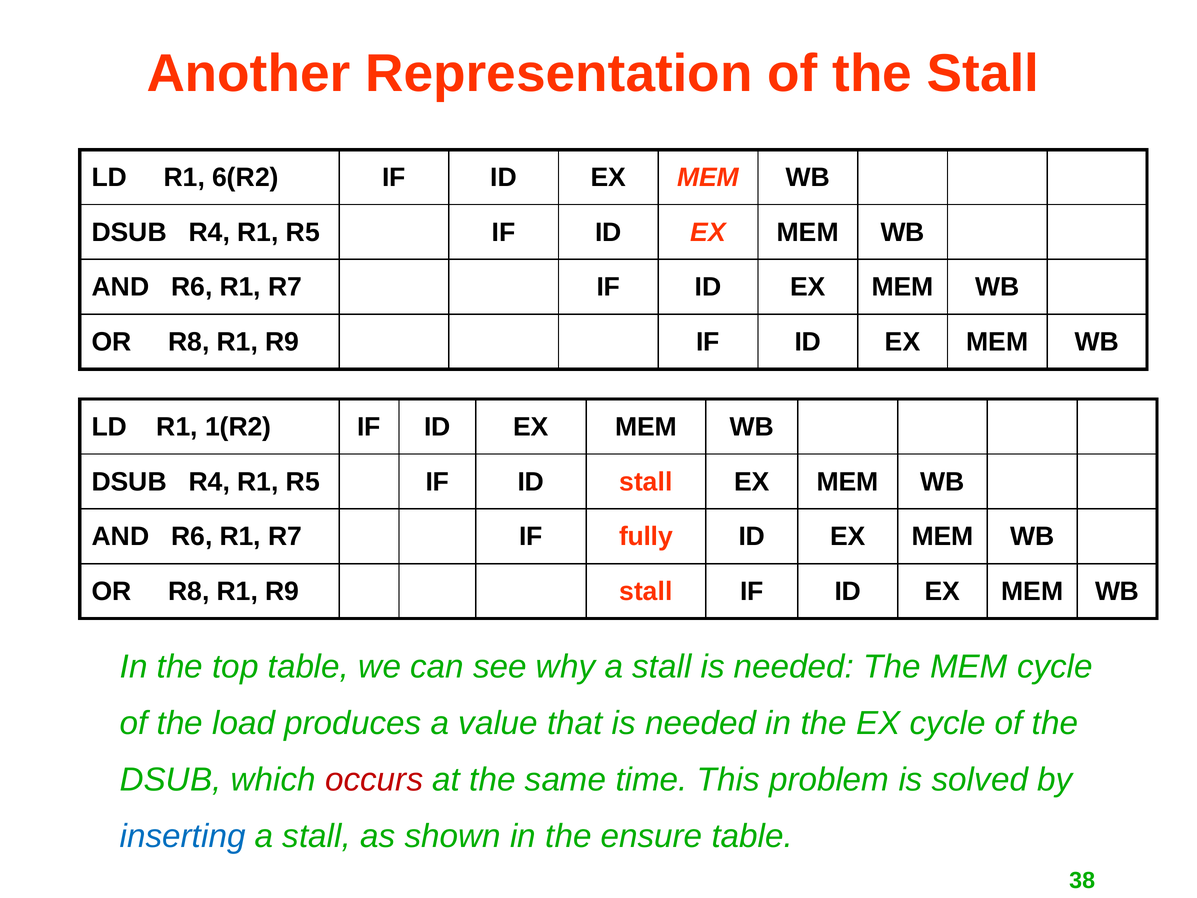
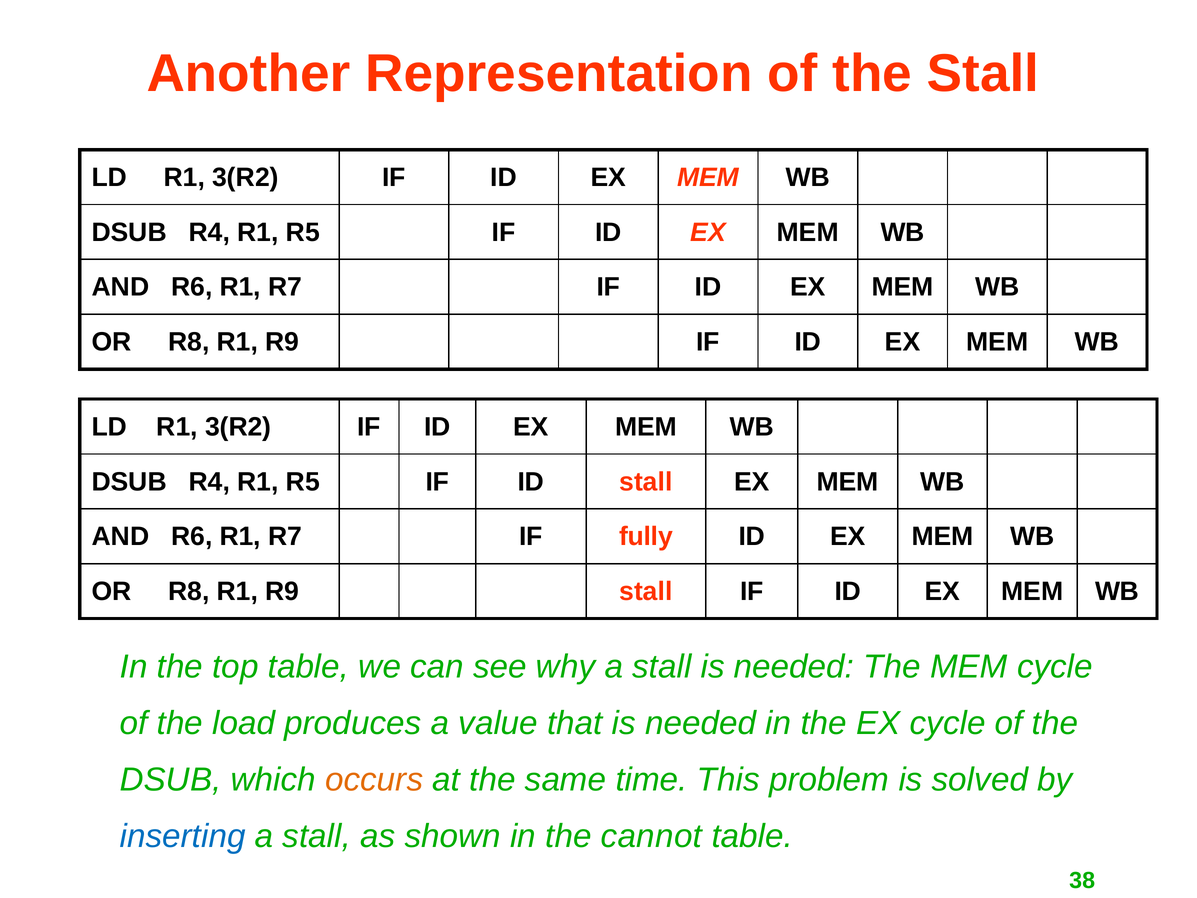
6(R2 at (245, 177): 6(R2 -> 3(R2
1(R2 at (238, 427): 1(R2 -> 3(R2
occurs colour: red -> orange
ensure: ensure -> cannot
